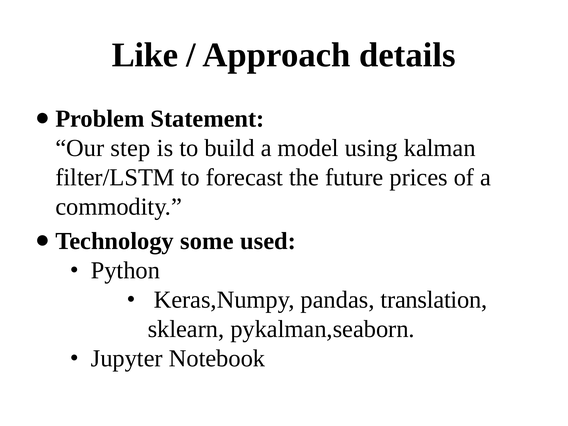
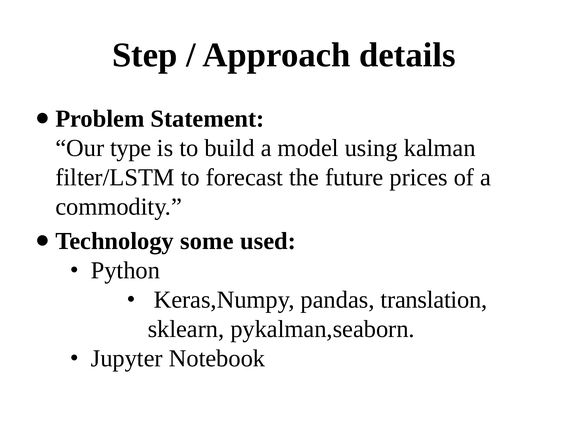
Like: Like -> Step
step: step -> type
